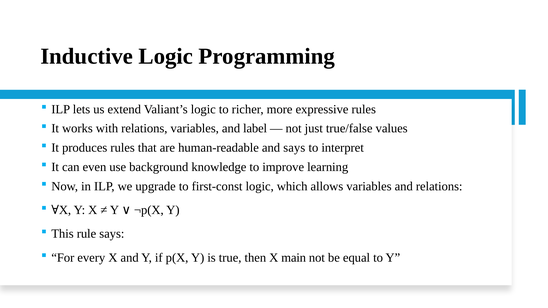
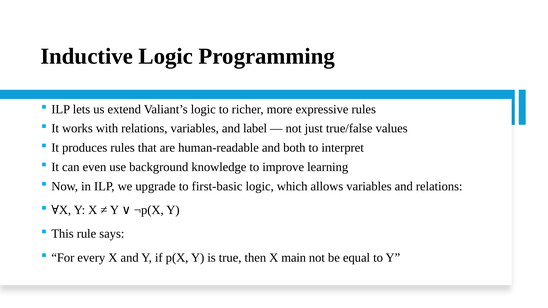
and says: says -> both
first-const: first-const -> first-basic
